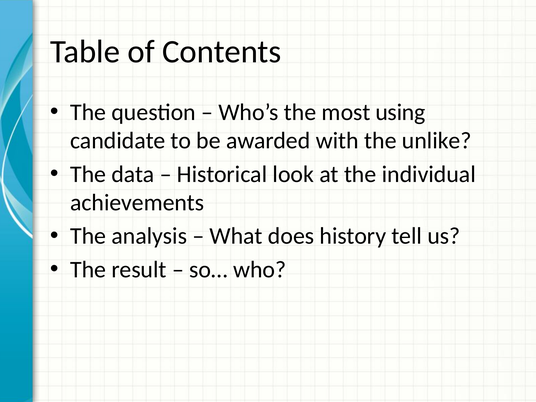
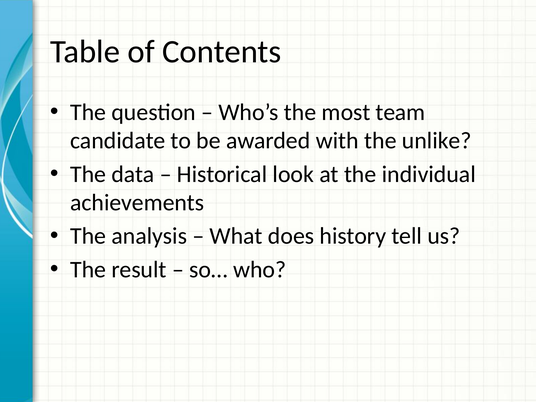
using: using -> team
